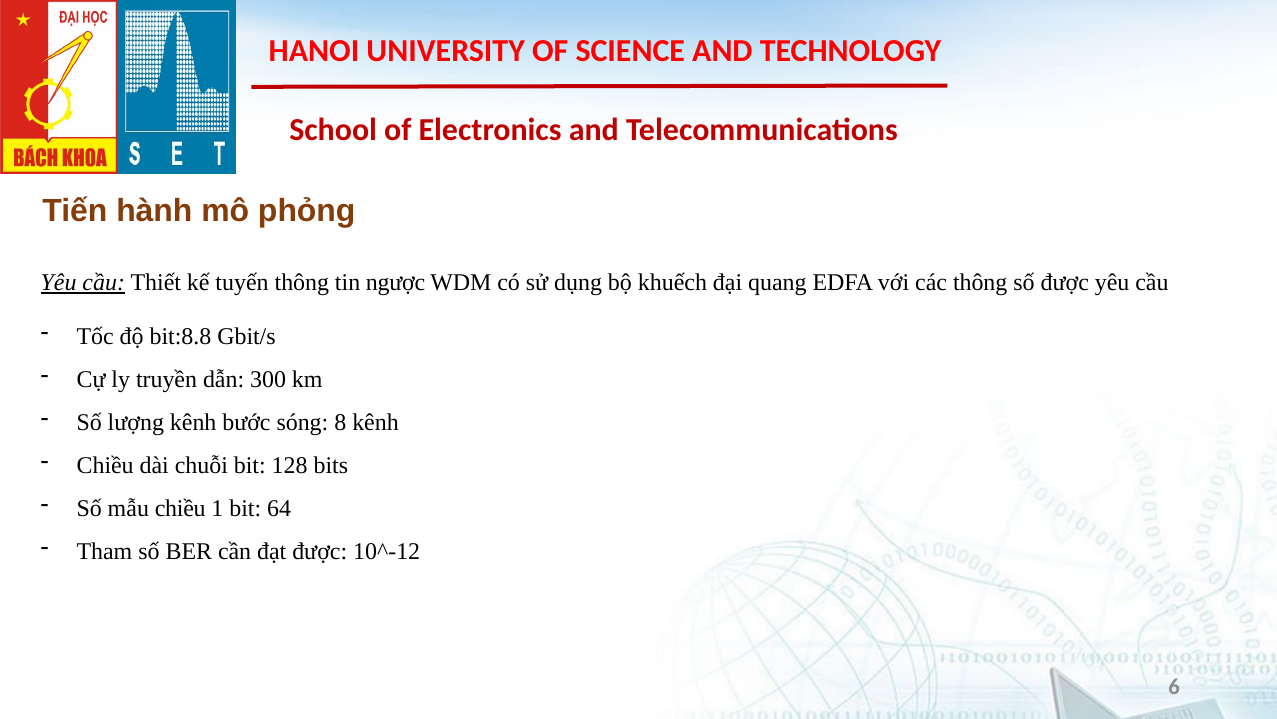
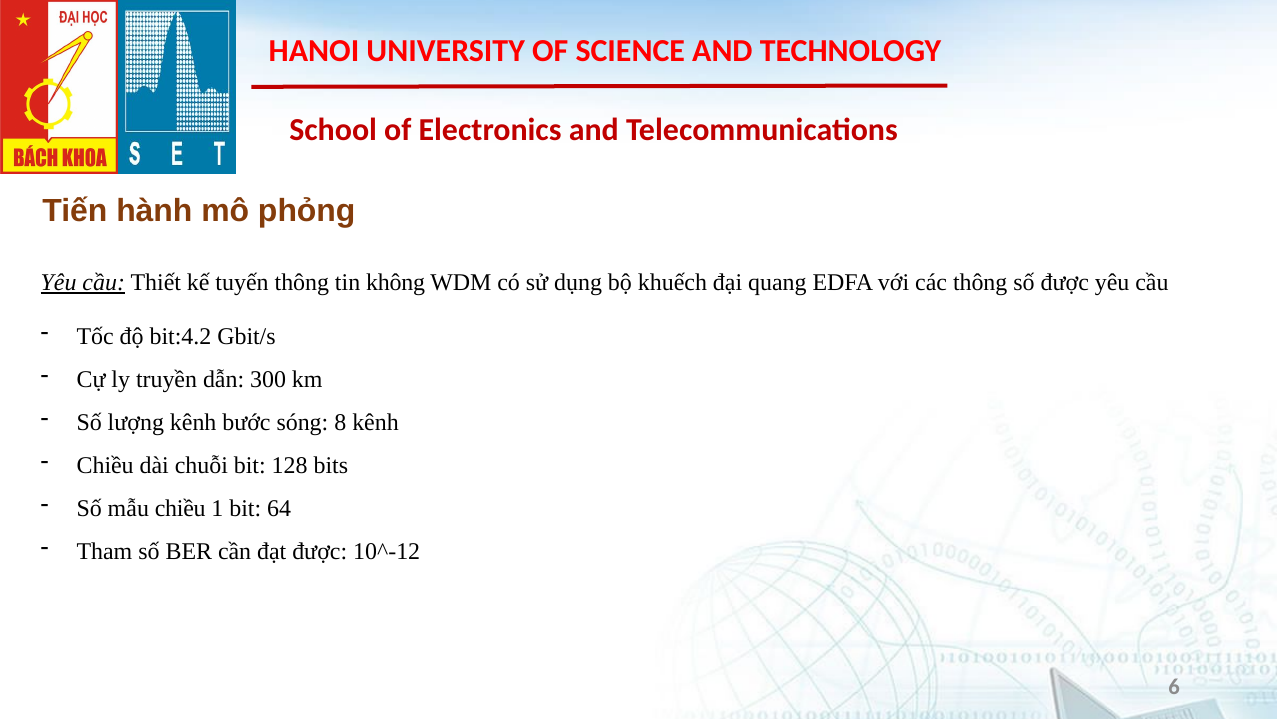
ngược: ngược -> không
bit:8.8: bit:8.8 -> bit:4.2
